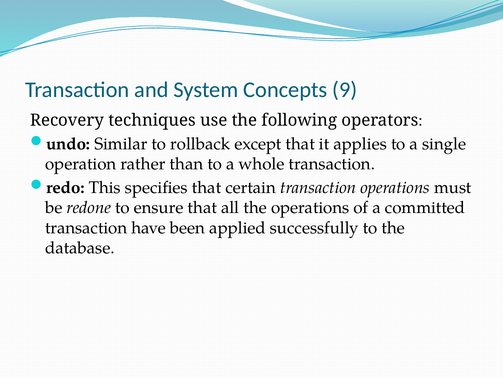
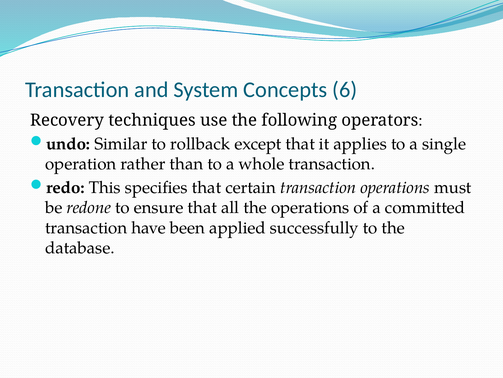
9: 9 -> 6
